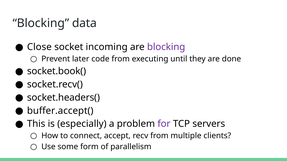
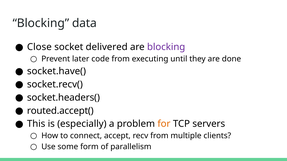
incoming: incoming -> delivered
socket.book(: socket.book( -> socket.have(
buffer.accept(: buffer.accept( -> routed.accept(
for colour: purple -> orange
